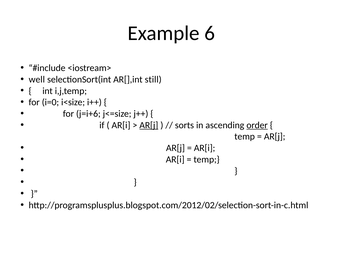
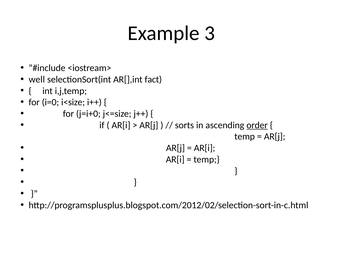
6: 6 -> 3
still: still -> fact
j=i+6: j=i+6 -> j=i+0
AR[j at (149, 125) underline: present -> none
